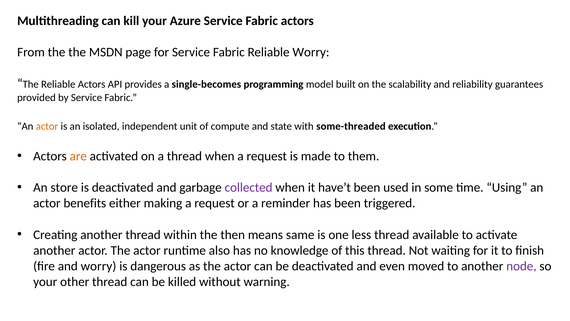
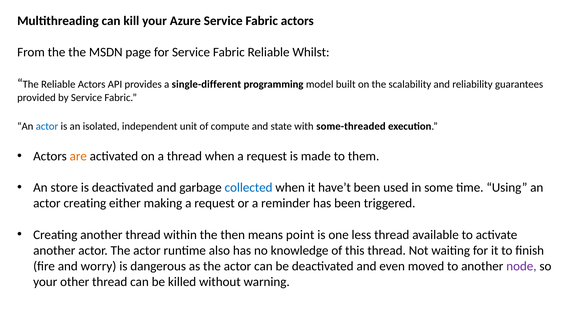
Reliable Worry: Worry -> Whilst
single-becomes: single-becomes -> single-different
actor at (47, 126) colour: orange -> blue
collected colour: purple -> blue
actor benefits: benefits -> creating
same: same -> point
